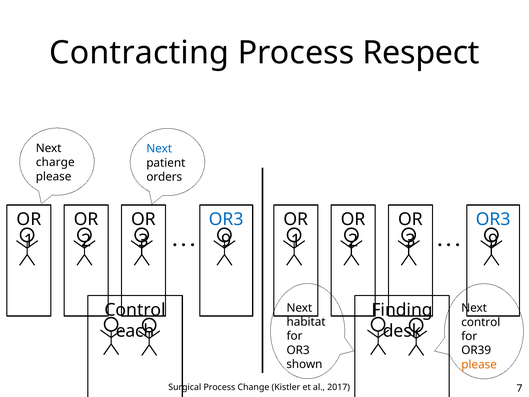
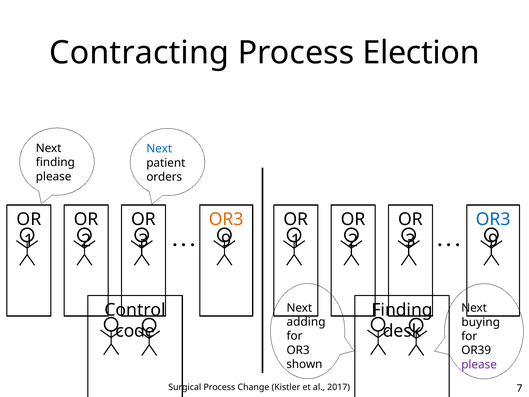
Respect: Respect -> Election
charge at (55, 162): charge -> finding
OR3 at (226, 219) colour: blue -> orange
habitat: habitat -> adding
control at (481, 322): control -> buying
each: each -> code
please at (479, 364) colour: orange -> purple
